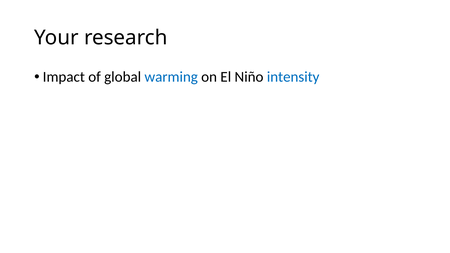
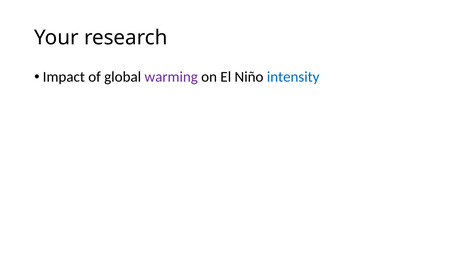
warming colour: blue -> purple
